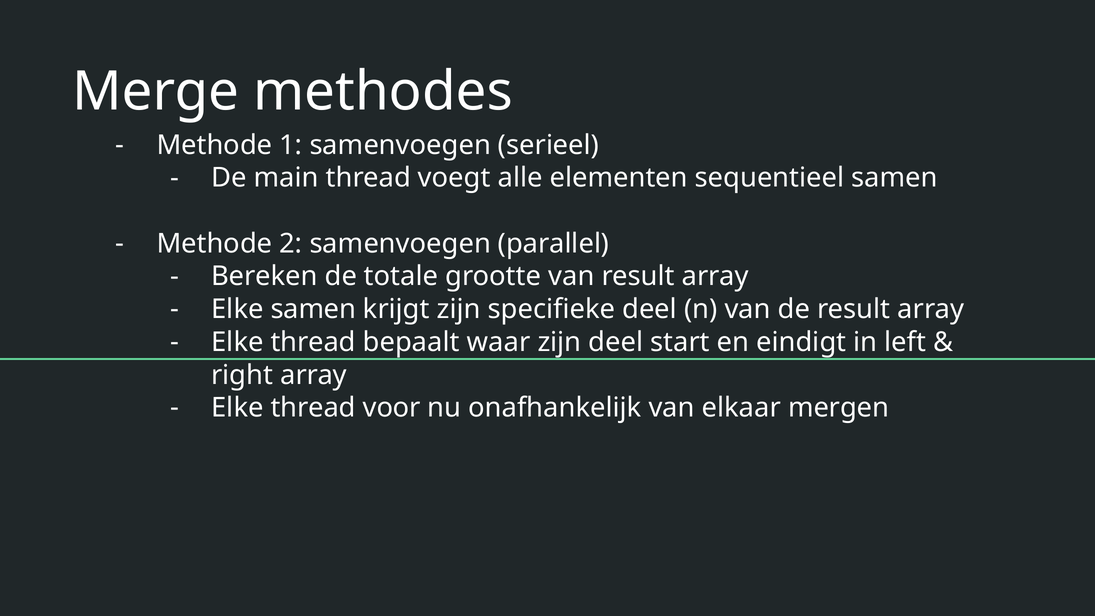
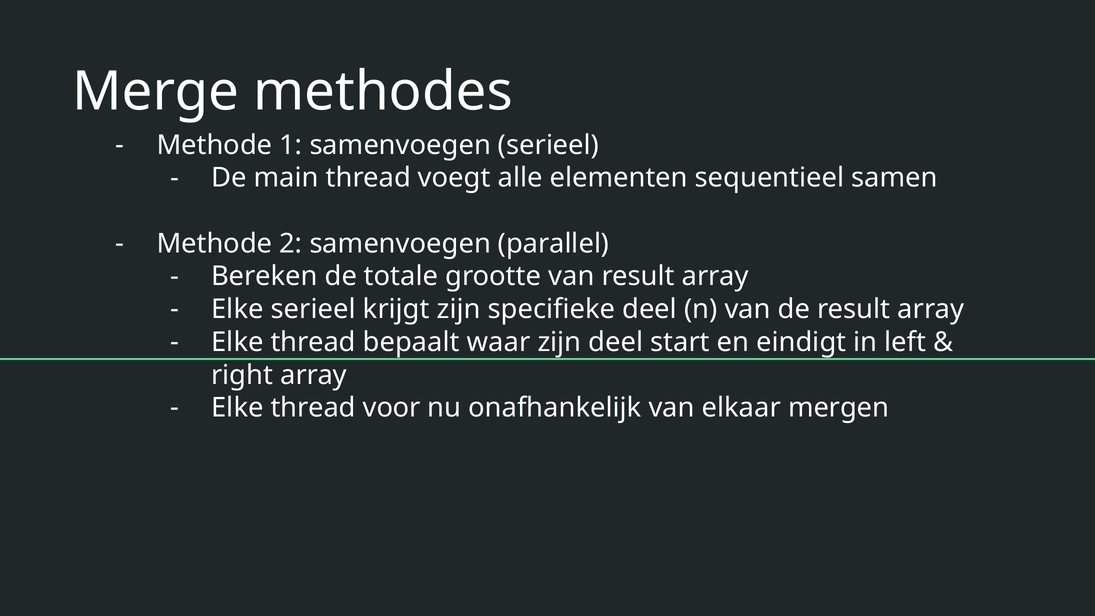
Elke samen: samen -> serieel
